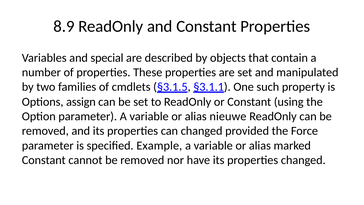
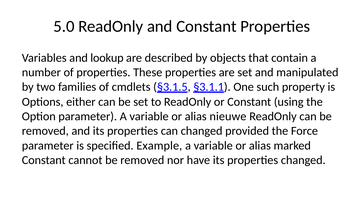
8.9: 8.9 -> 5.0
special: special -> lookup
assign: assign -> either
